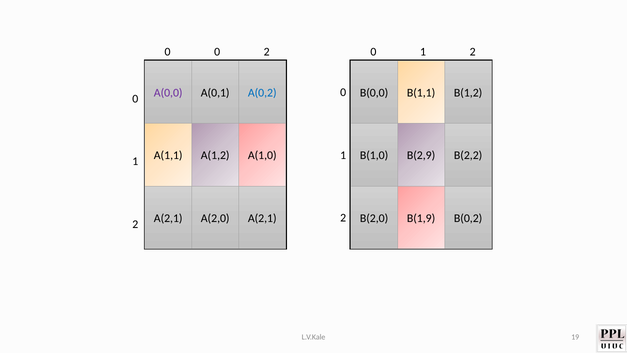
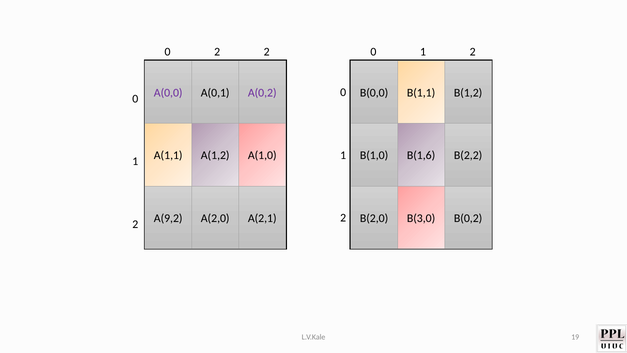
0 0: 0 -> 2
A(0,2 colour: blue -> purple
B(2,9: B(2,9 -> B(1,6
A(2,1 at (168, 218): A(2,1 -> A(9,2
B(1,9: B(1,9 -> B(3,0
